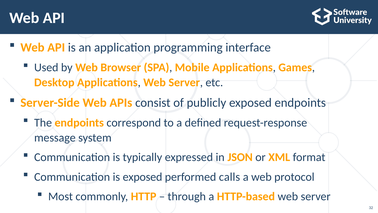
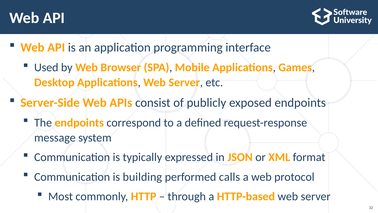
is exposed: exposed -> building
